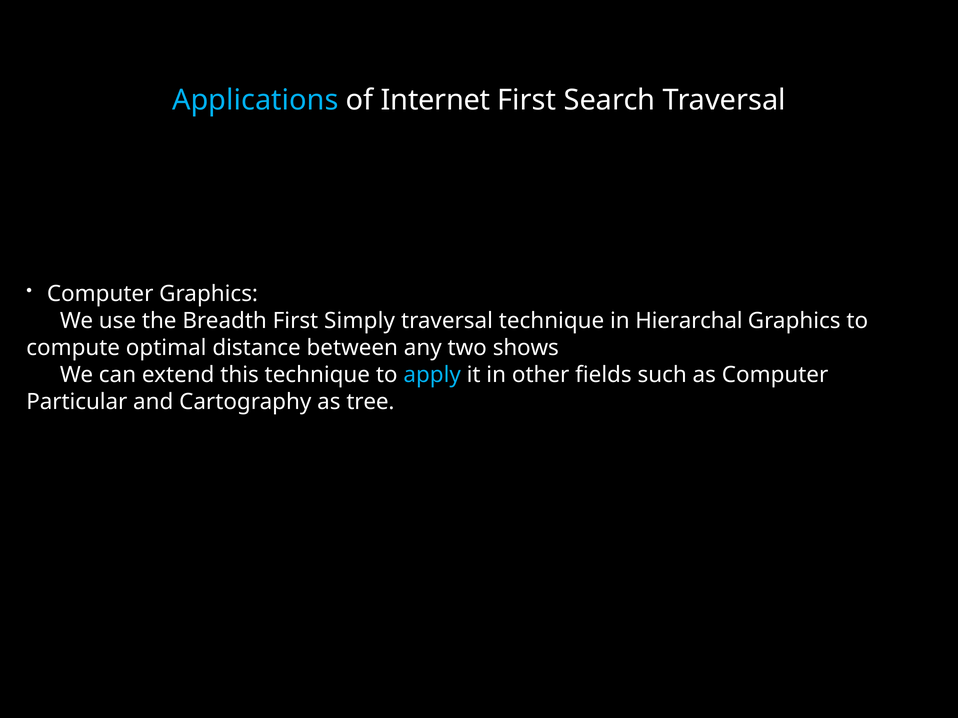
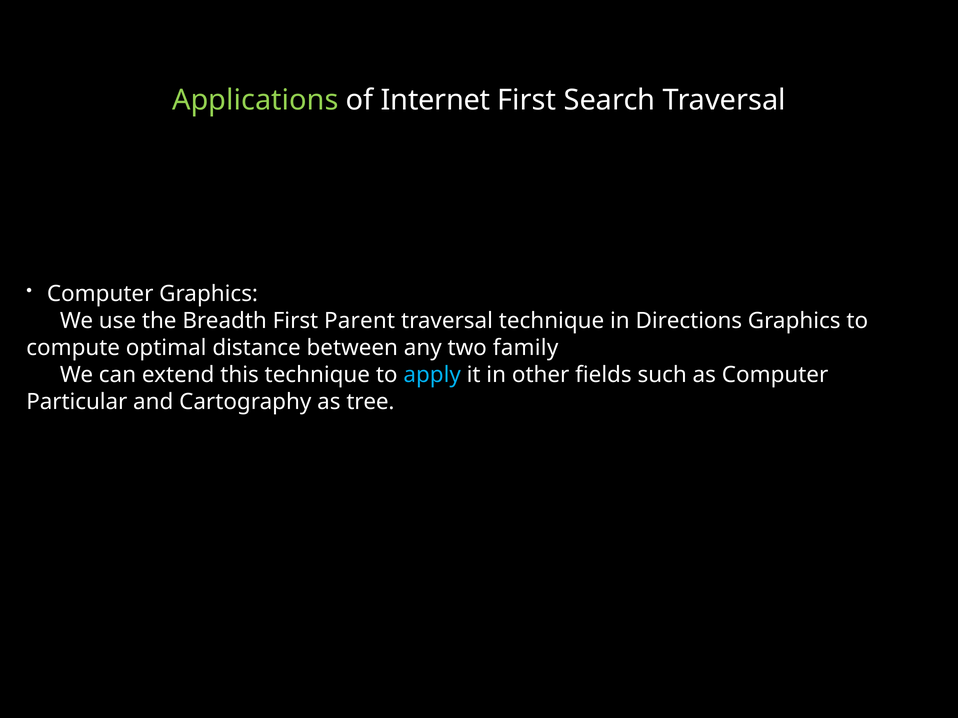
Applications colour: light blue -> light green
Simply: Simply -> Parent
Hierarchal: Hierarchal -> Directions
shows: shows -> family
